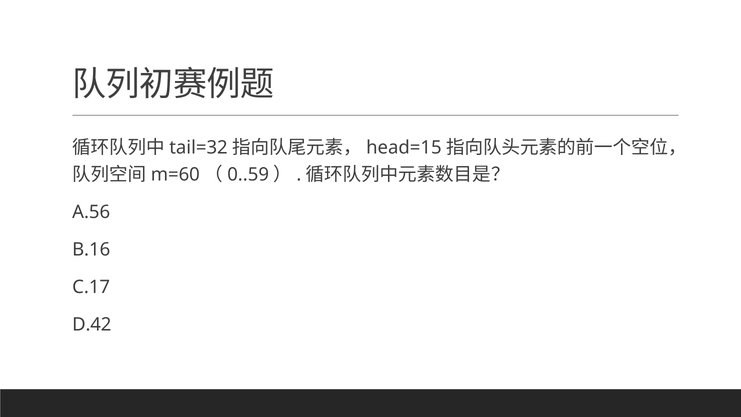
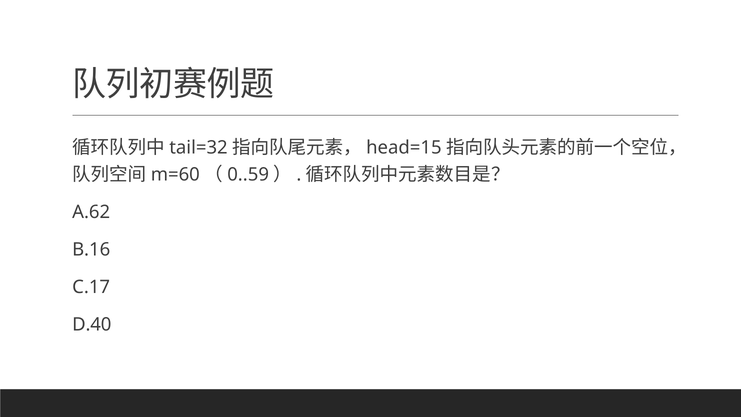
A.56: A.56 -> A.62
D.42: D.42 -> D.40
